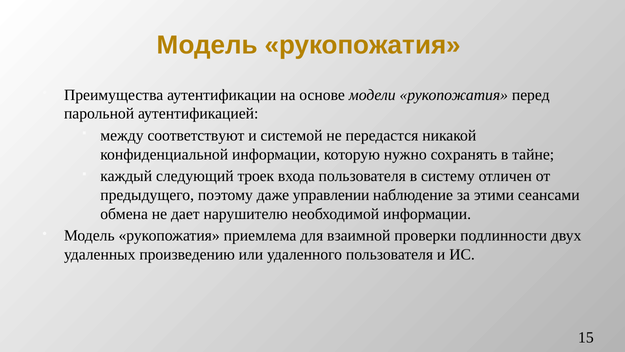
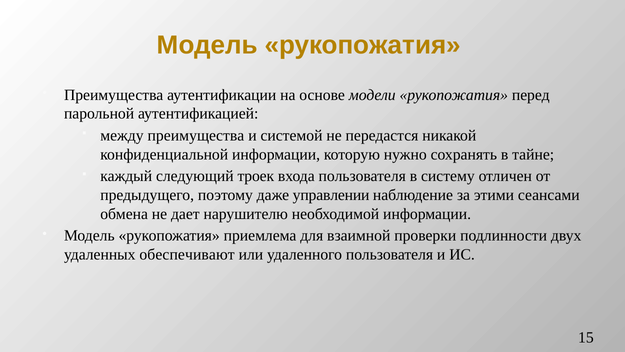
между соответствуют: соответствуют -> преимущества
произведению: произведению -> обеспечивают
